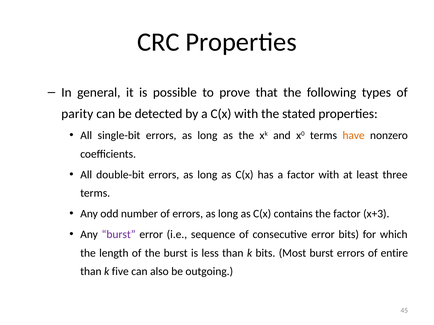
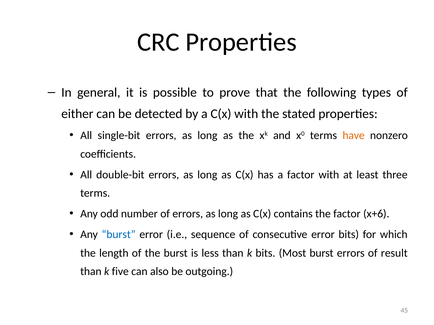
parity: parity -> either
x+3: x+3 -> x+6
burst at (119, 235) colour: purple -> blue
entire: entire -> result
